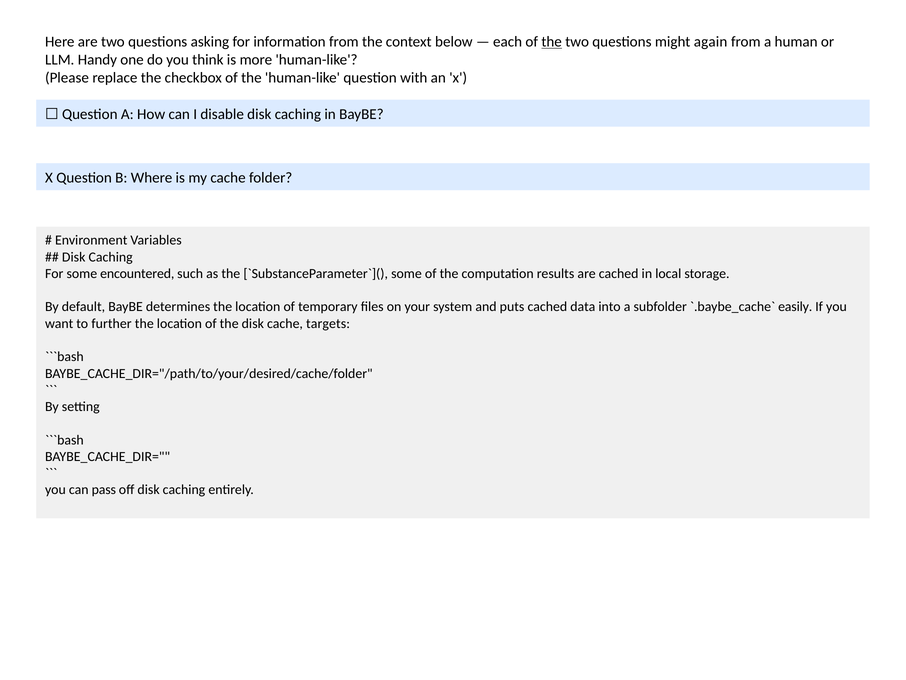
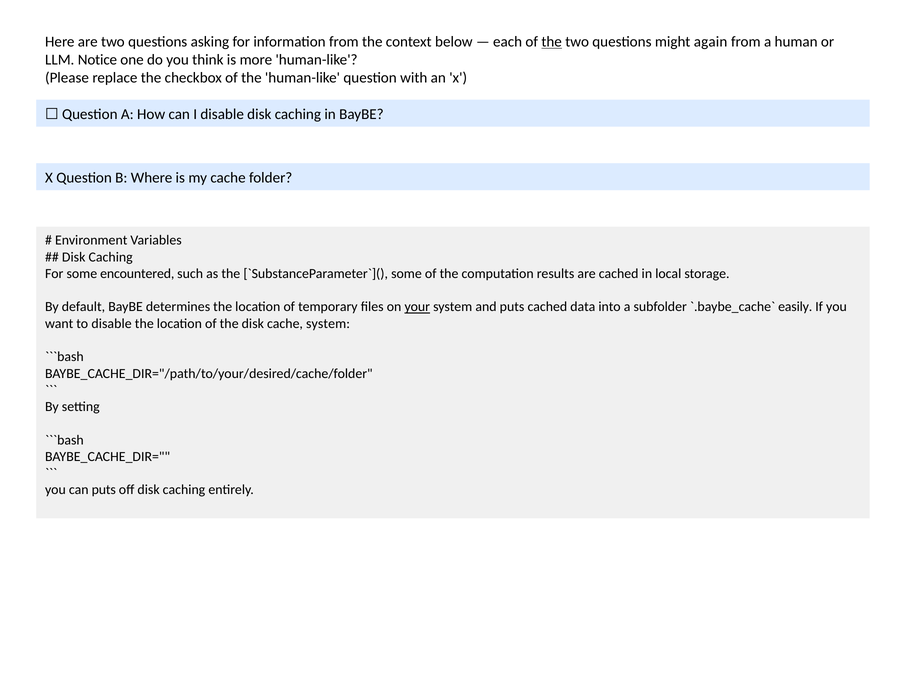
Handy: Handy -> Notice
your underline: none -> present
to further: further -> disable
cache targets: targets -> system
can pass: pass -> puts
